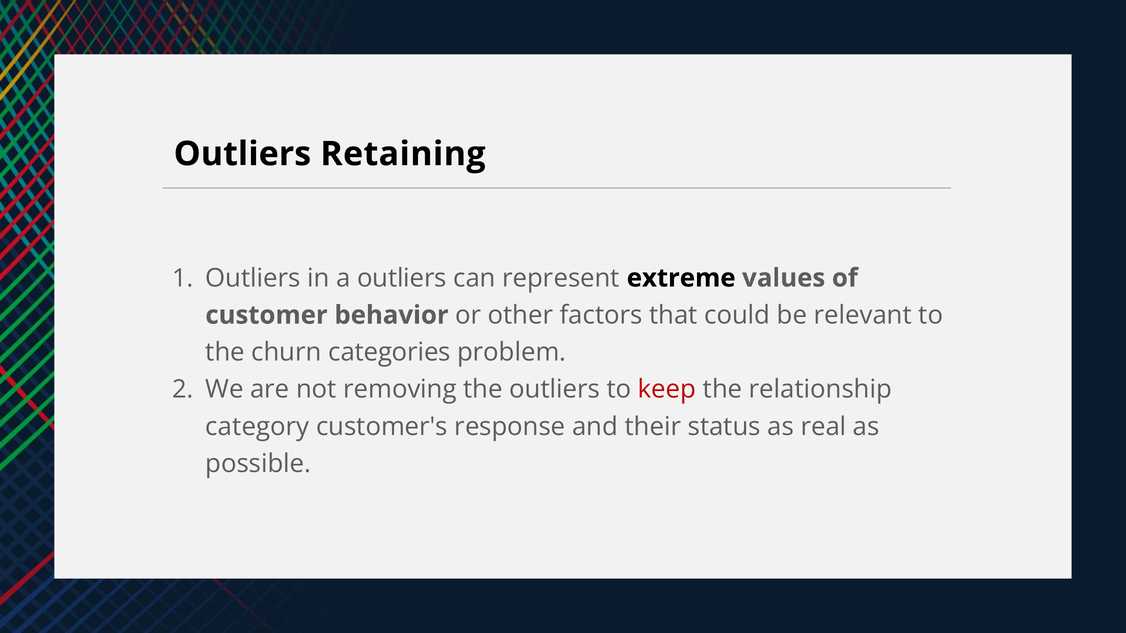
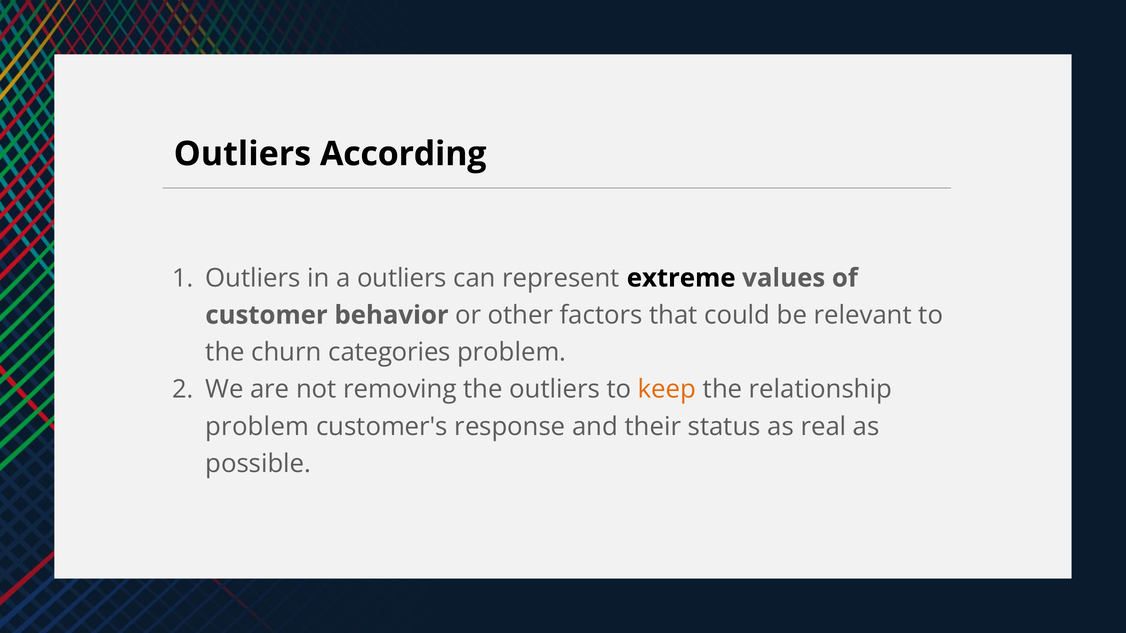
Retaining: Retaining -> According
keep colour: red -> orange
category at (257, 427): category -> problem
